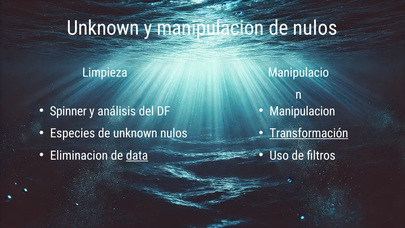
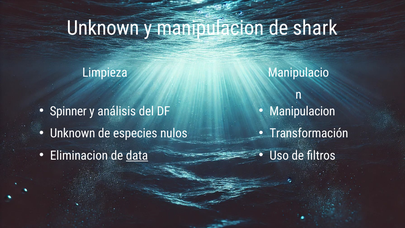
de nulos: nulos -> shark
Especies at (73, 133): Especies -> Unknown
de unknown: unknown -> especies
Transformación underline: present -> none
